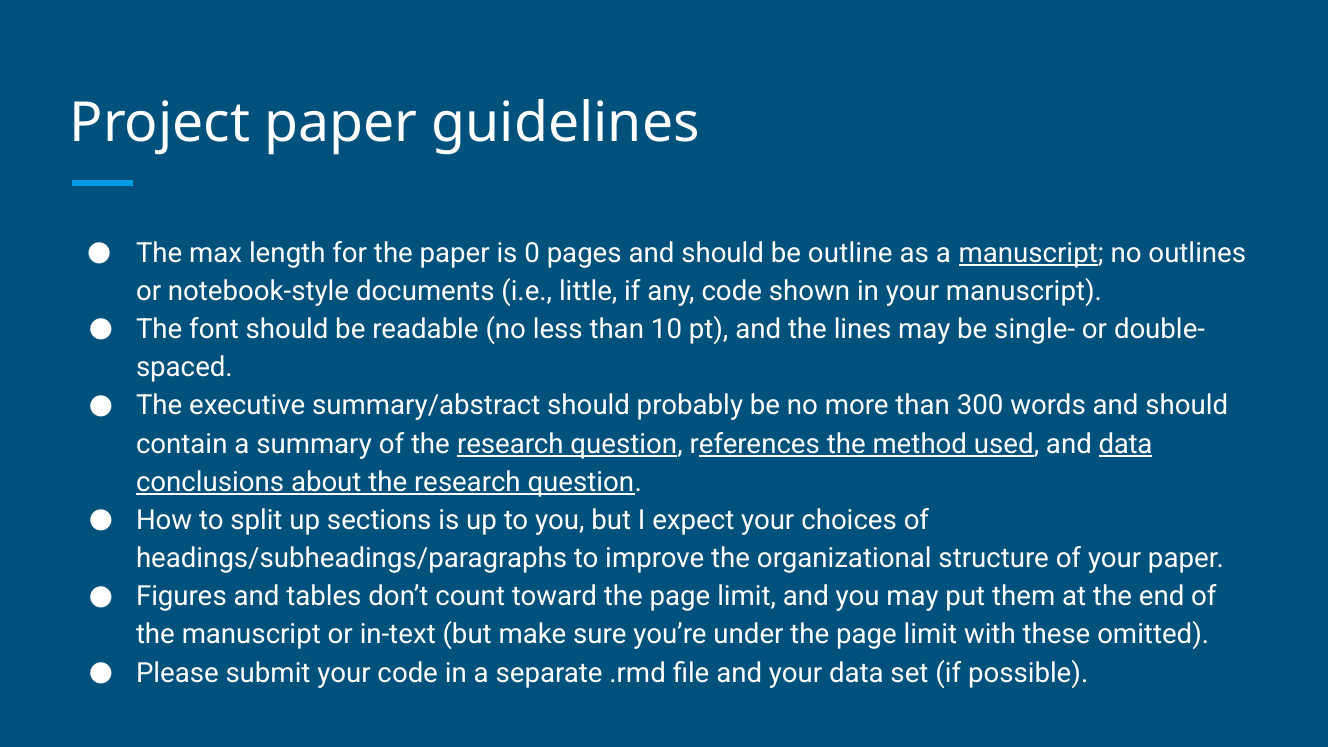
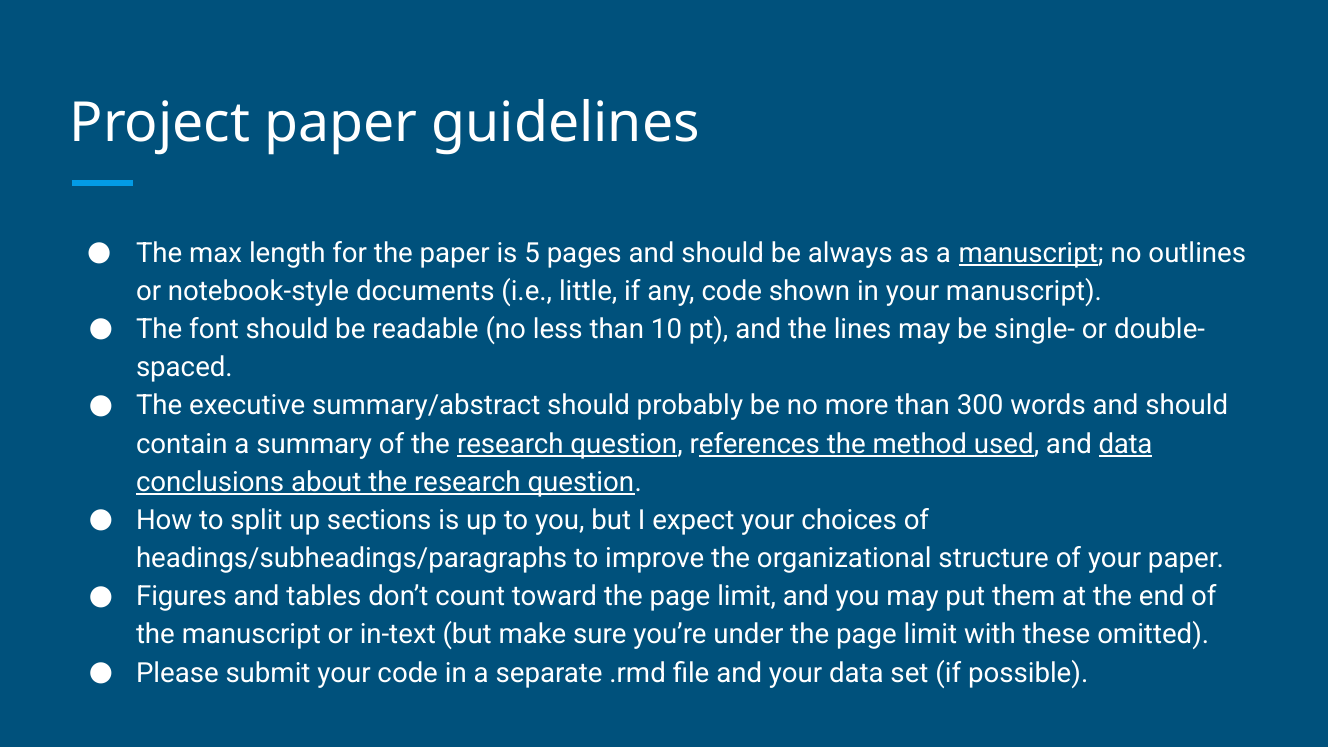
0: 0 -> 5
outline: outline -> always
